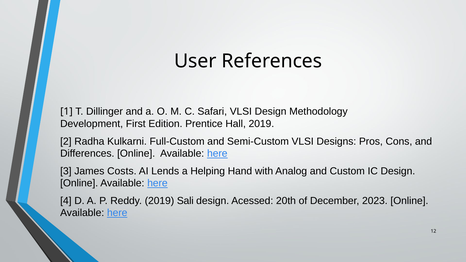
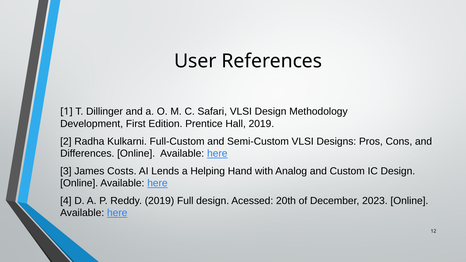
Sali: Sali -> Full
